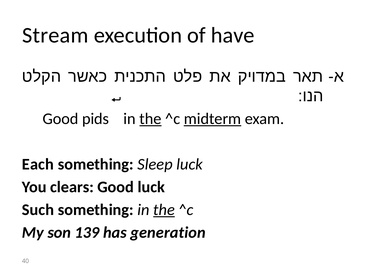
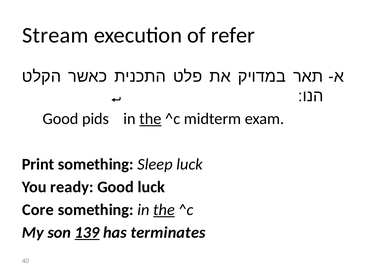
have: have -> refer
midterm underline: present -> none
Each: Each -> Print
clears: clears -> ready
Such: Such -> Core
139 underline: none -> present
generation: generation -> terminates
